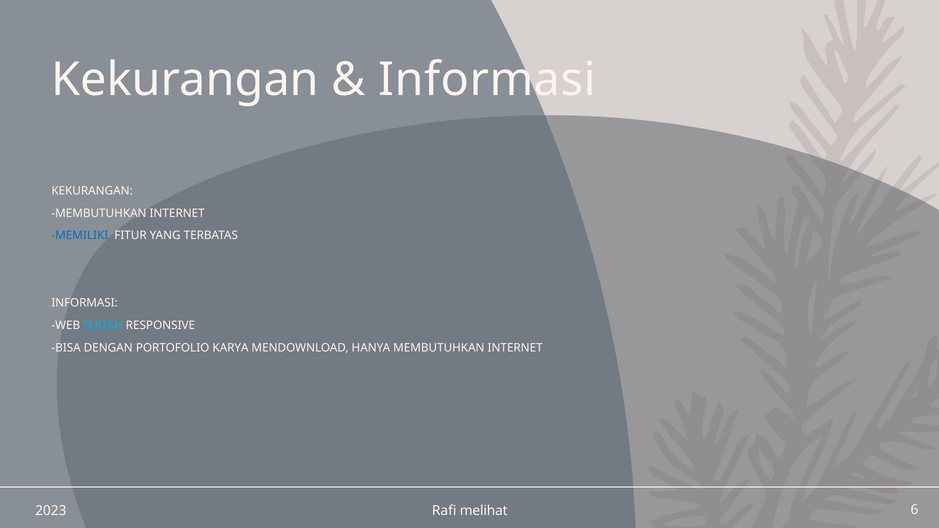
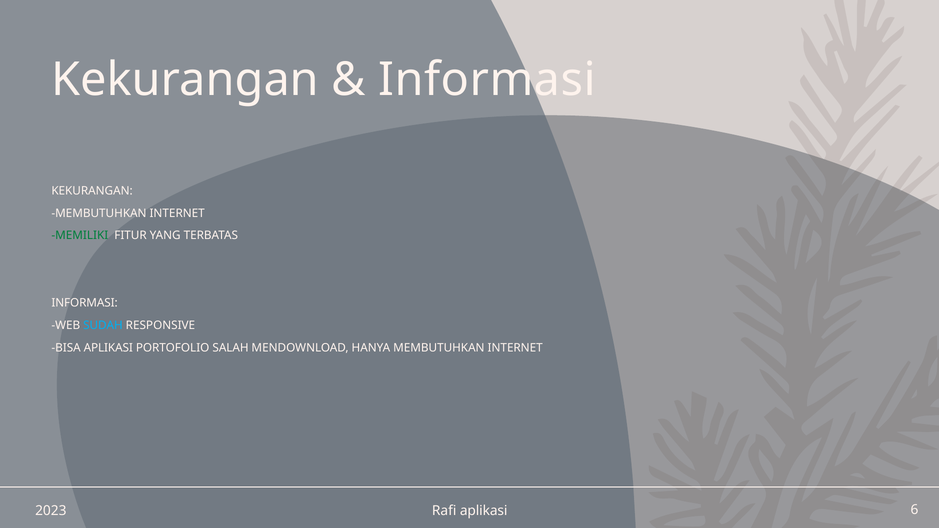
MEMILIKI colour: blue -> green
BISA DENGAN: DENGAN -> APLIKASI
KARYA: KARYA -> SALAH
Rafi melihat: melihat -> aplikasi
